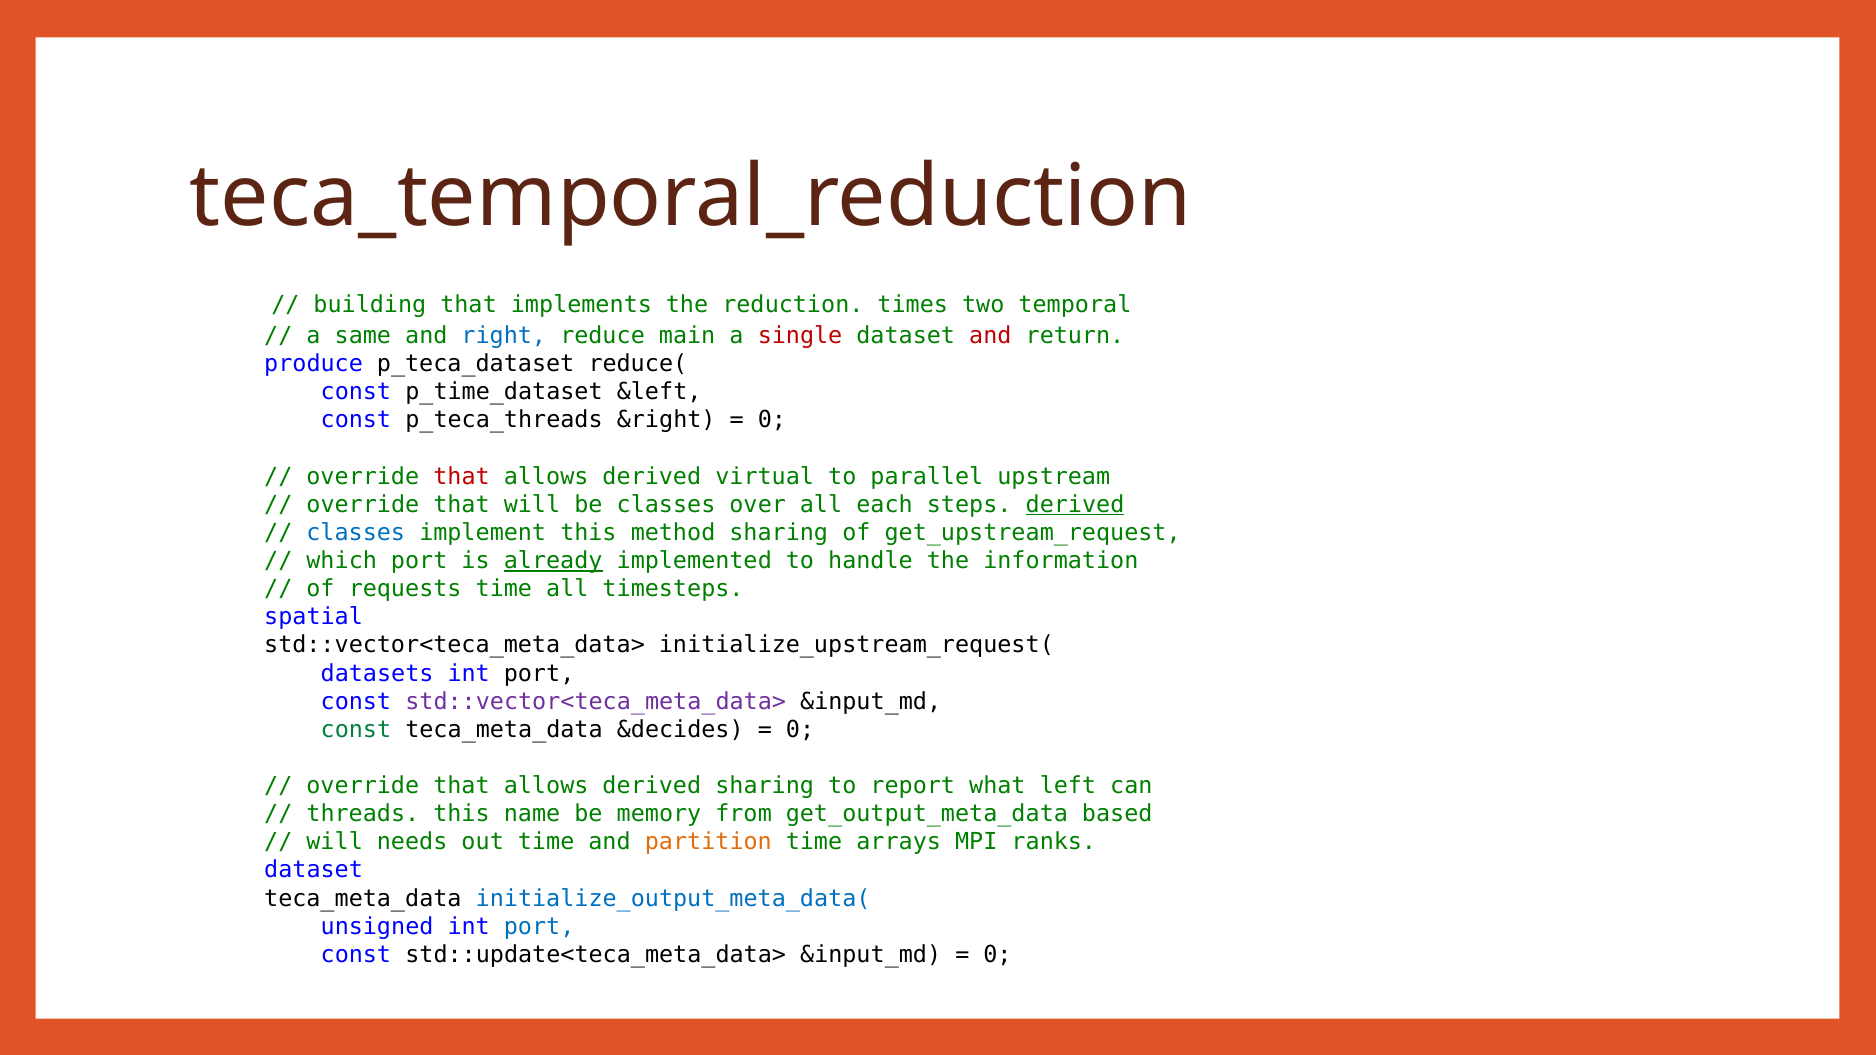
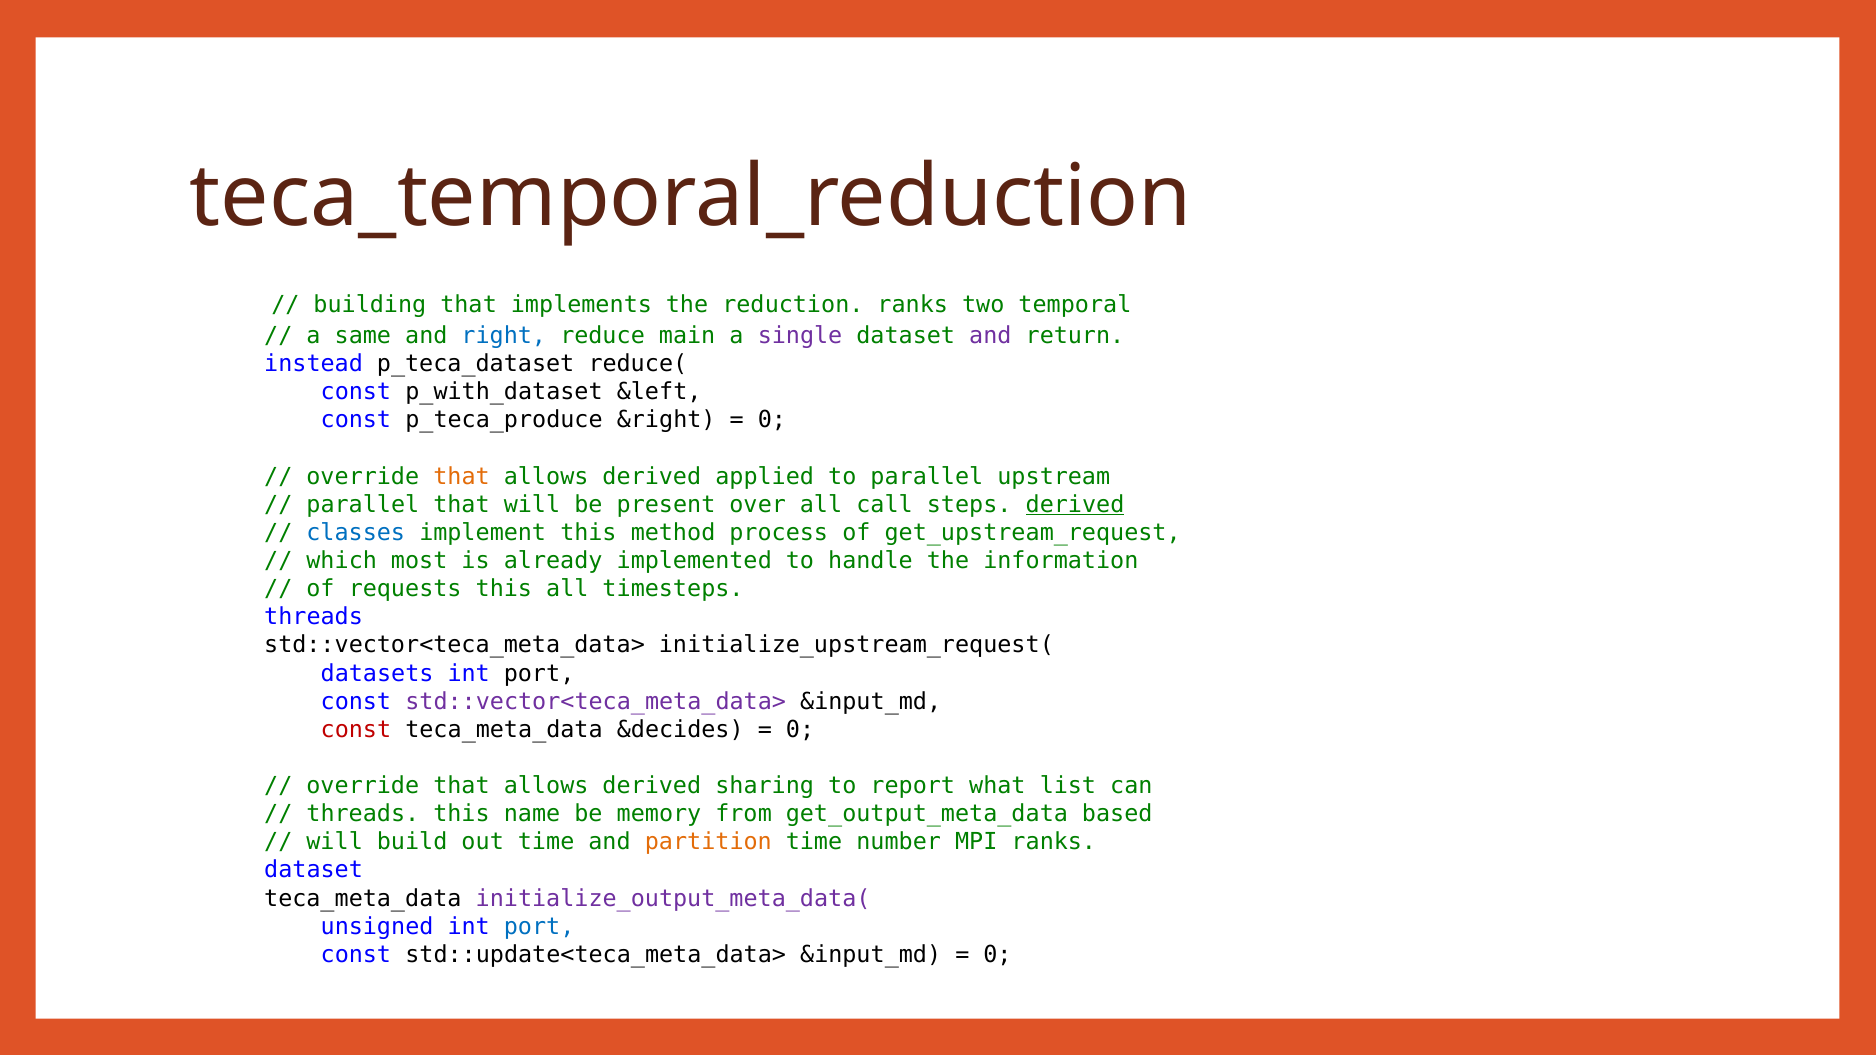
reduction times: times -> ranks
single colour: red -> purple
and at (990, 336) colour: red -> purple
produce: produce -> instead
p_time_dataset: p_time_dataset -> p_with_dataset
p_teca_threads: p_teca_threads -> p_teca_produce
that at (462, 476) colour: red -> orange
virtual: virtual -> applied
override at (363, 505): override -> parallel
be classes: classes -> present
each: each -> call
method sharing: sharing -> process
which port: port -> most
already underline: present -> none
requests time: time -> this
spatial at (314, 617): spatial -> threads
const at (356, 730) colour: green -> red
left: left -> list
needs: needs -> build
arrays: arrays -> number
initialize_output_meta_data( colour: blue -> purple
